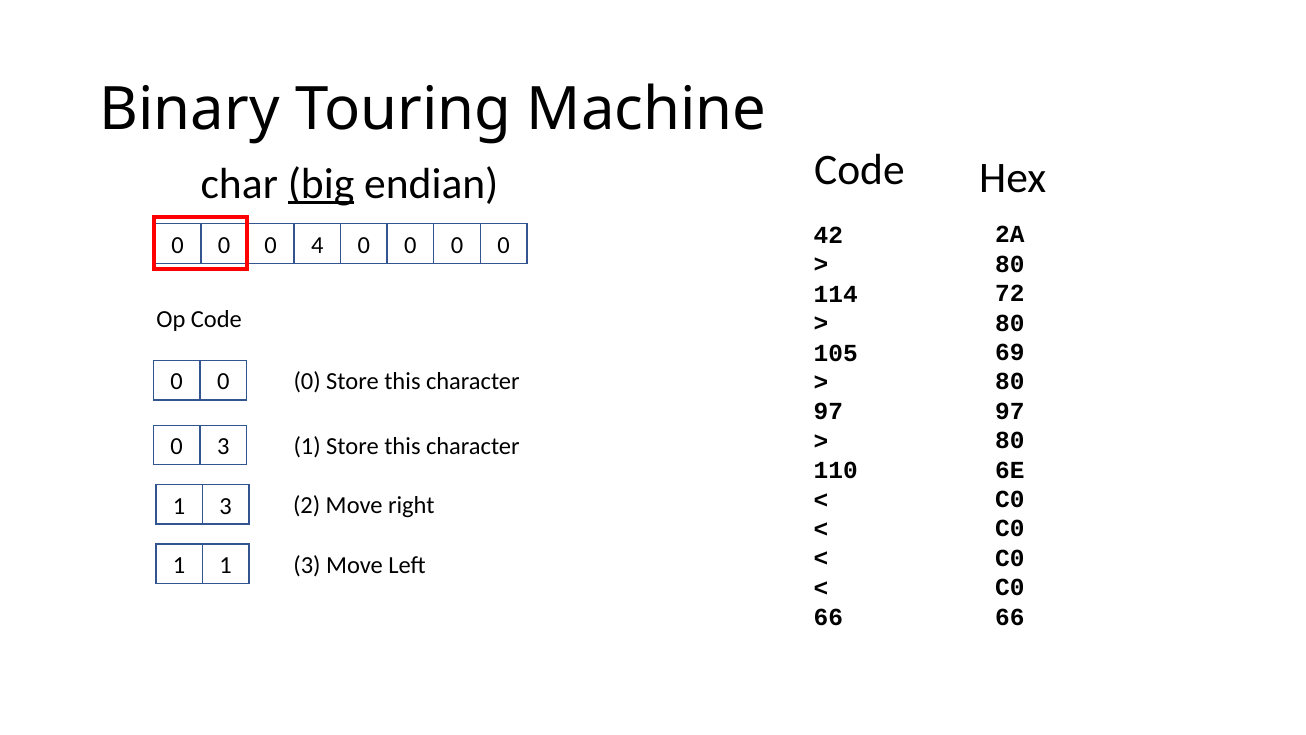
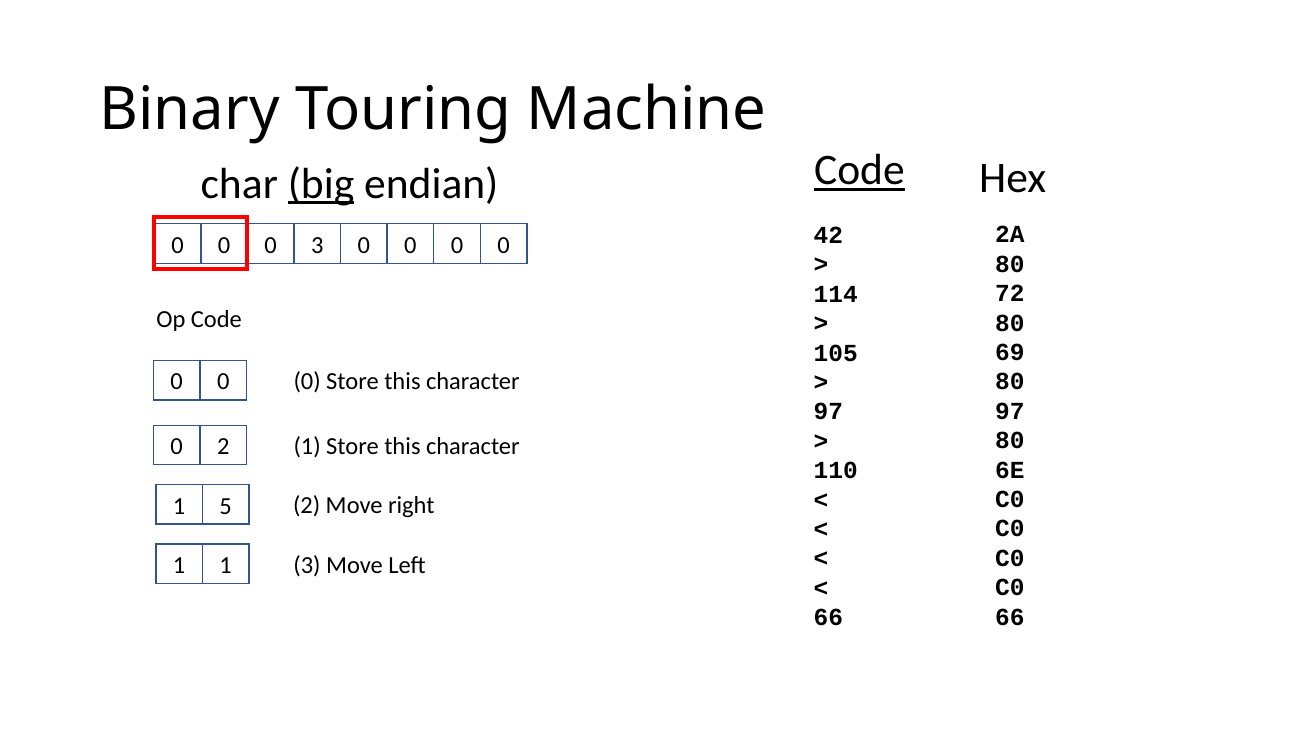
Code at (859, 170) underline: none -> present
0 4: 4 -> 3
0 3: 3 -> 2
1 3: 3 -> 5
